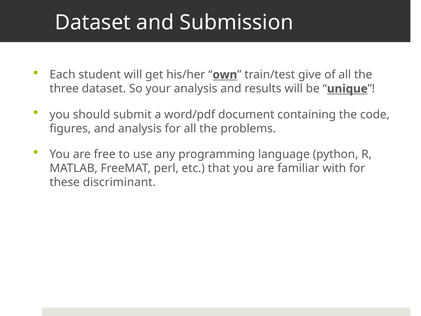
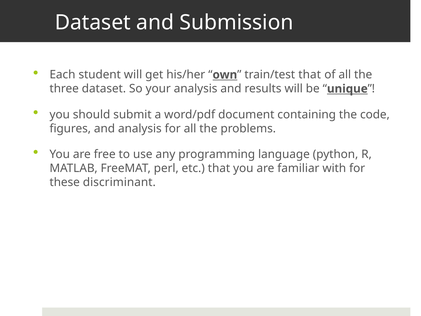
train/test give: give -> that
